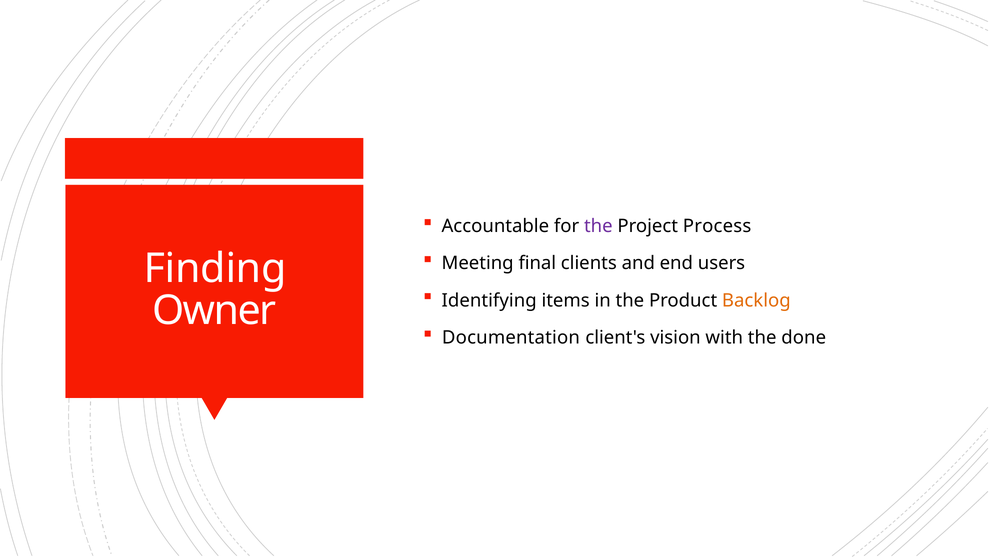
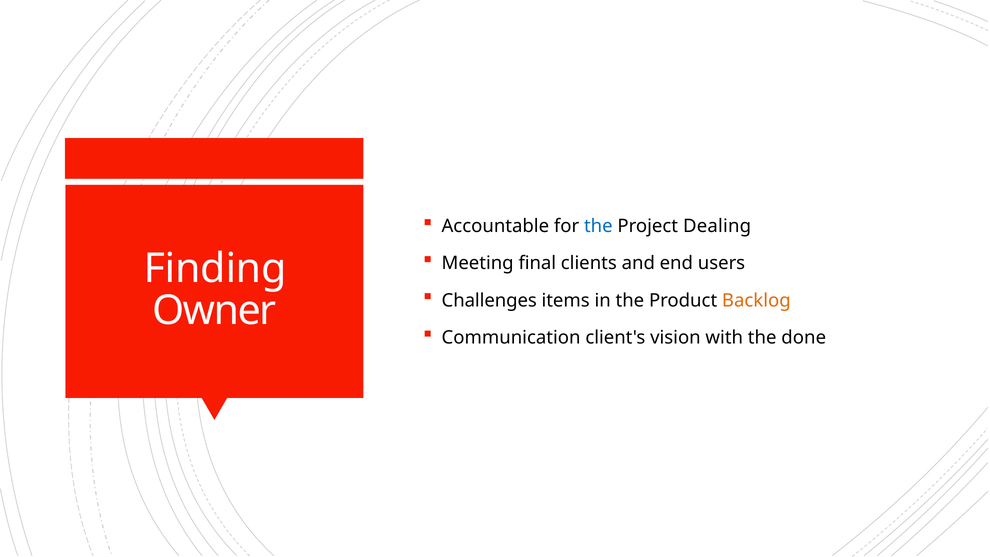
the at (598, 226) colour: purple -> blue
Process: Process -> Dealing
Identifying: Identifying -> Challenges
Documentation: Documentation -> Communication
